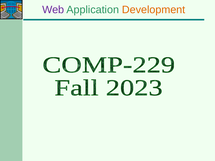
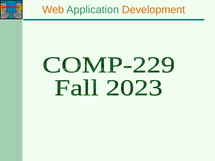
Web colour: purple -> orange
